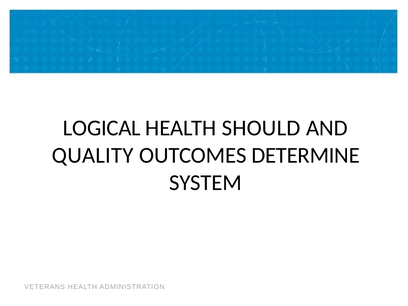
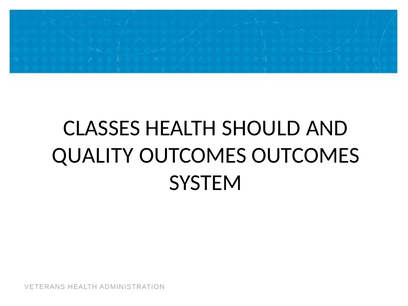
LOGICAL: LOGICAL -> CLASSES
OUTCOMES DETERMINE: DETERMINE -> OUTCOMES
